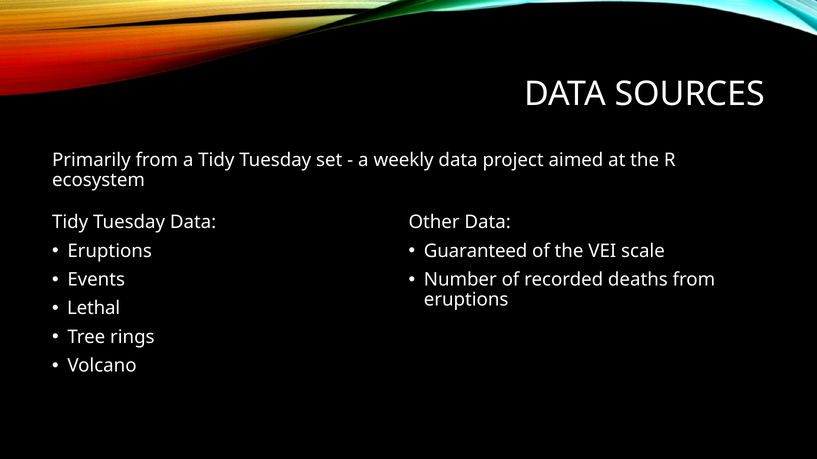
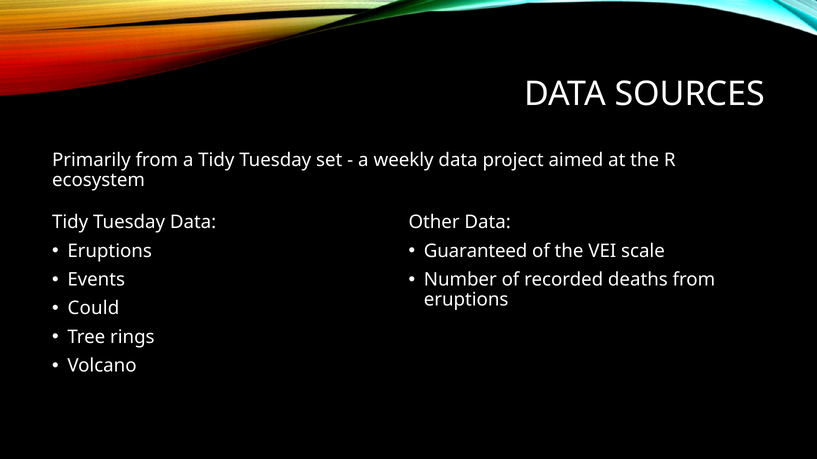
Lethal: Lethal -> Could
